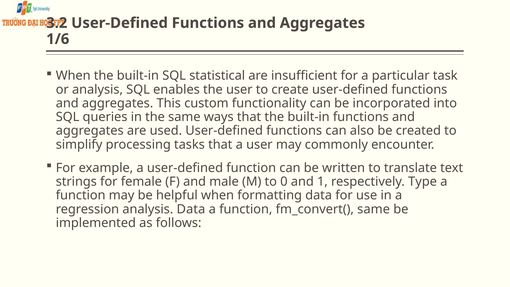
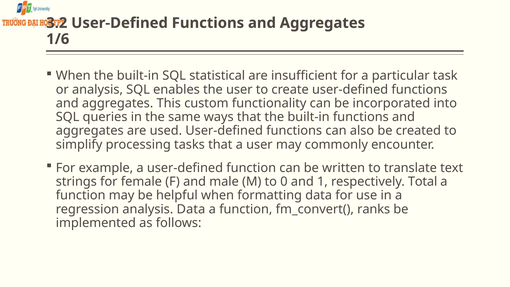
Type: Type -> Total
fm_convert( same: same -> ranks
